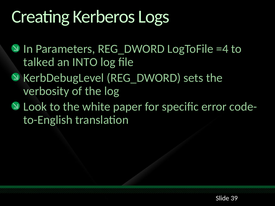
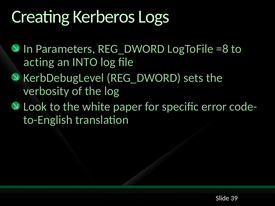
=4: =4 -> =8
talked: talked -> acting
